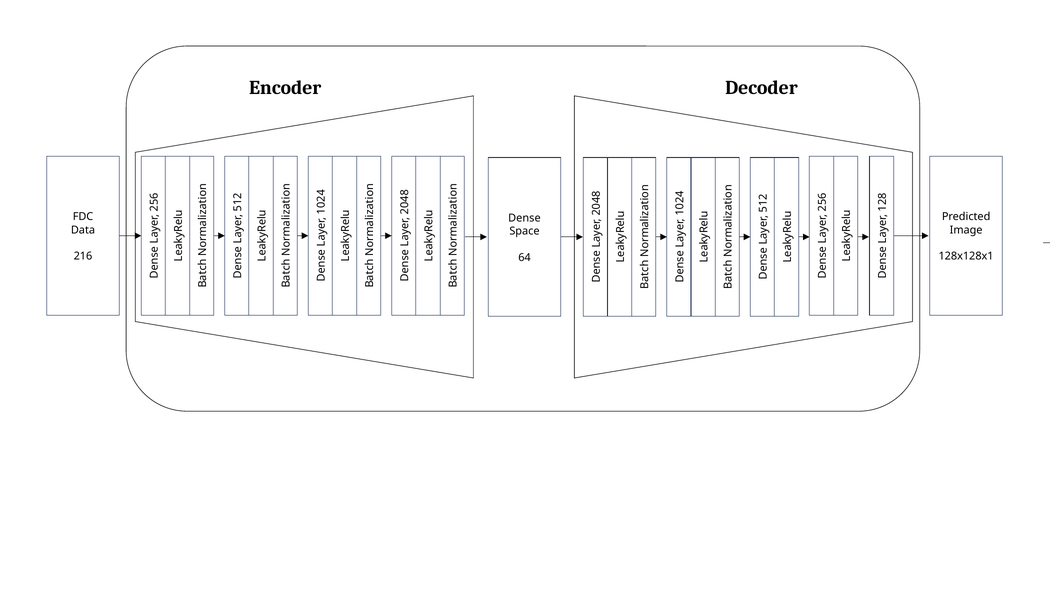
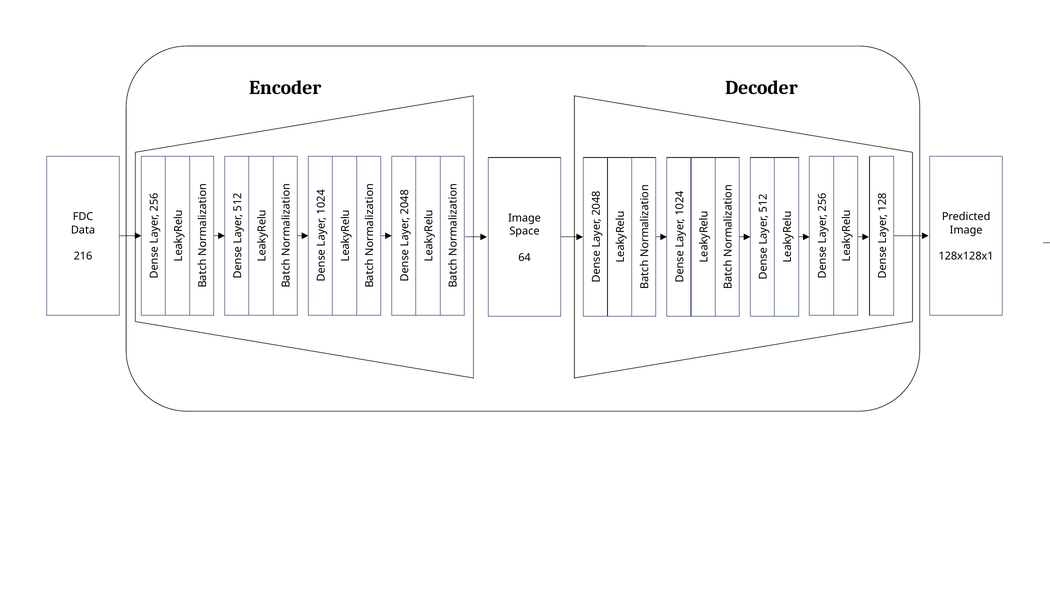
Dense at (524, 218): Dense -> Image
